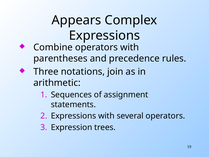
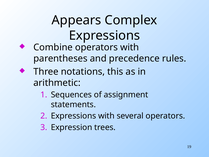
join: join -> this
